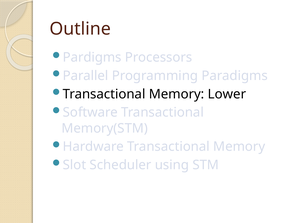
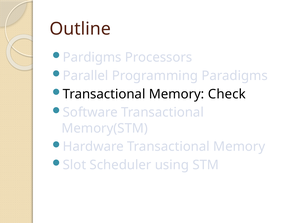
Lower: Lower -> Check
